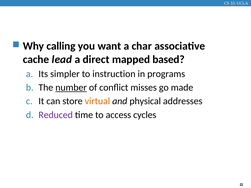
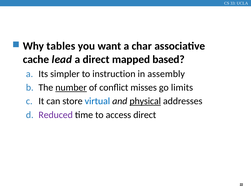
calling: calling -> tables
programs: programs -> assembly
made: made -> limits
virtual colour: orange -> blue
physical underline: none -> present
access cycles: cycles -> direct
